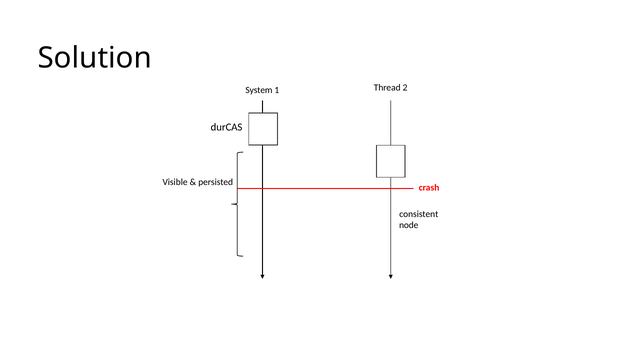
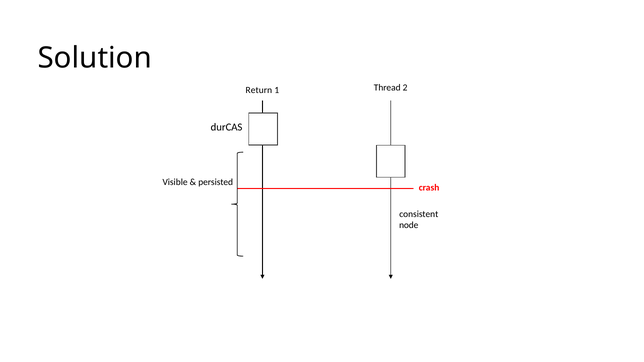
System: System -> Return
